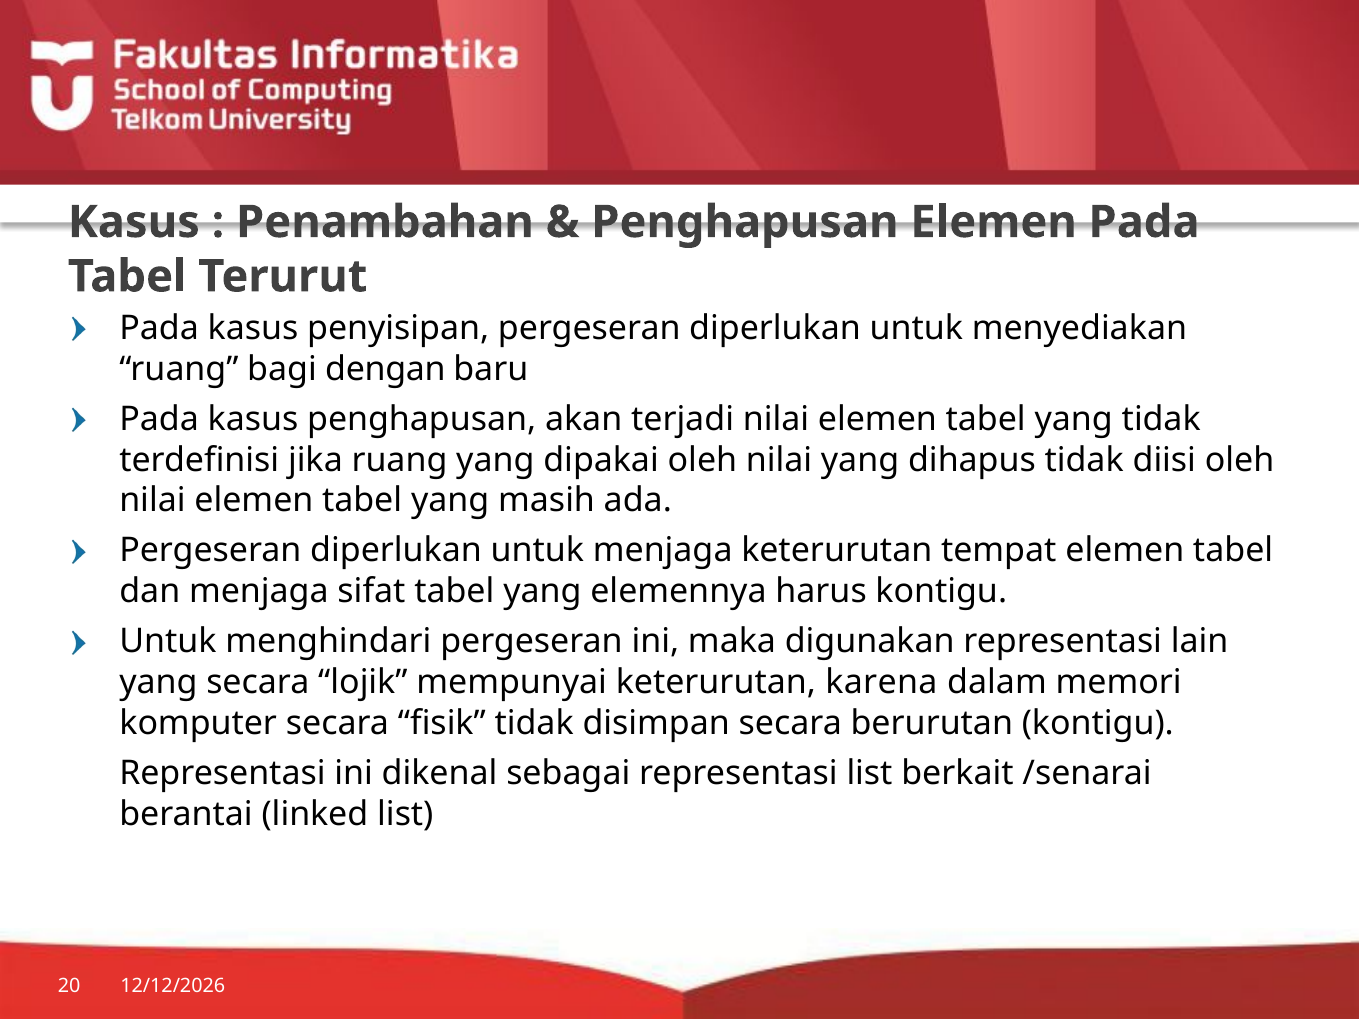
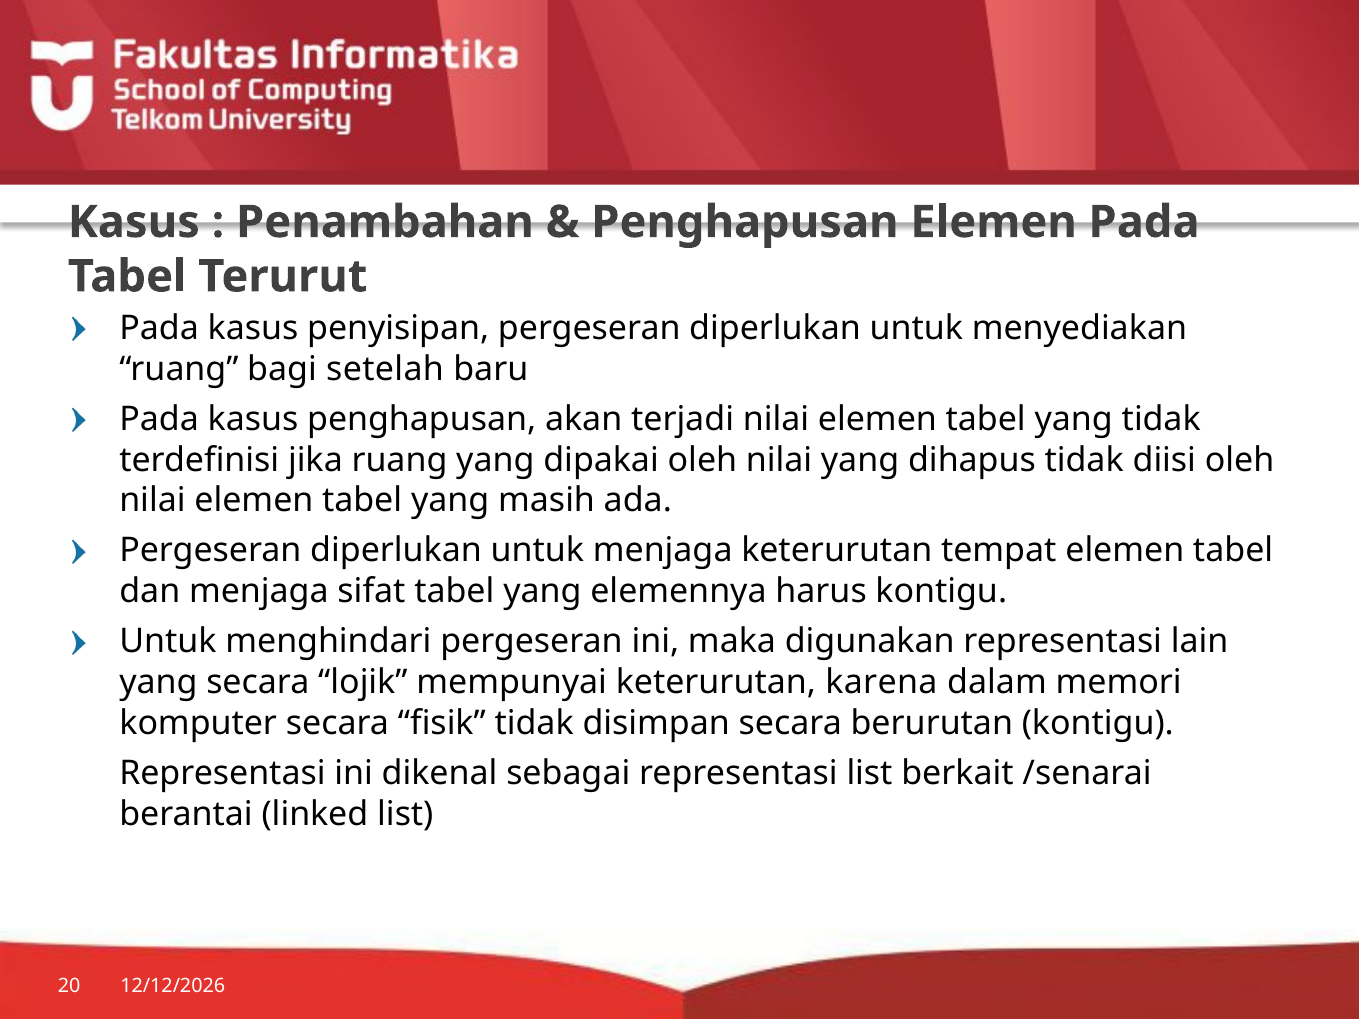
dengan: dengan -> setelah
